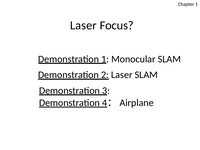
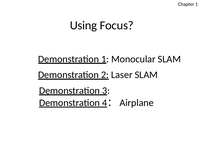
Laser at (83, 25): Laser -> Using
